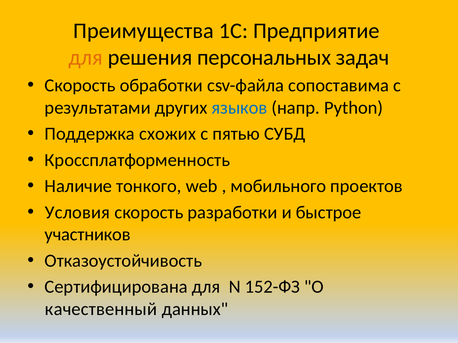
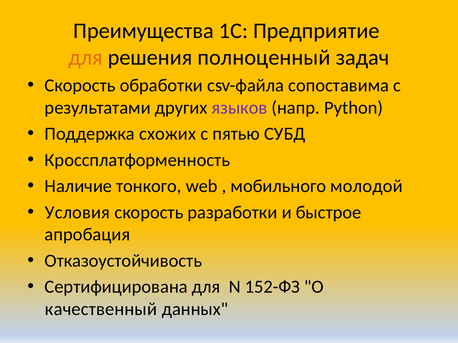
персональных: персональных -> полноценный
языков colour: blue -> purple
проектов: проектов -> молодой
участников: участников -> апробация
